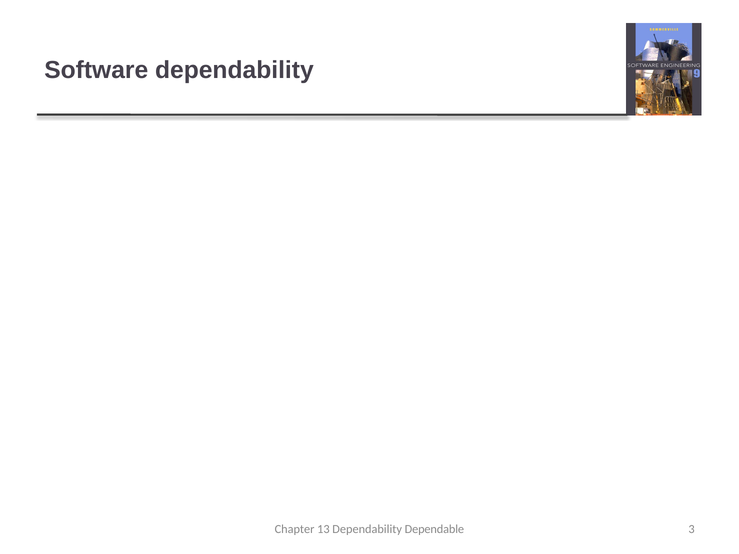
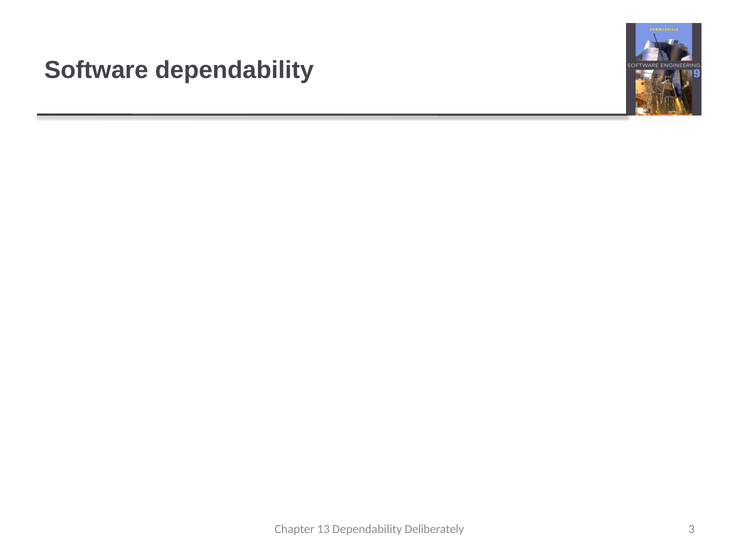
Dependability Dependable: Dependable -> Deliberately
